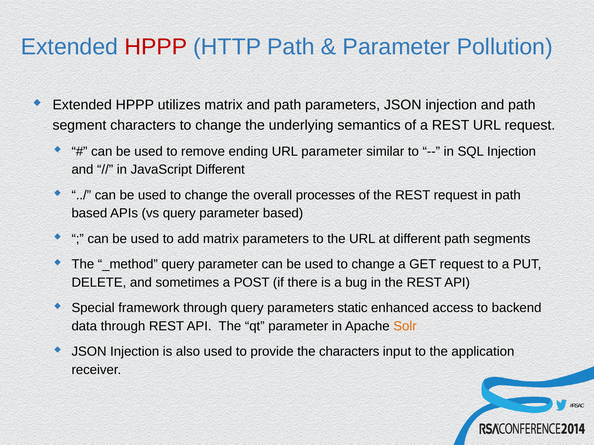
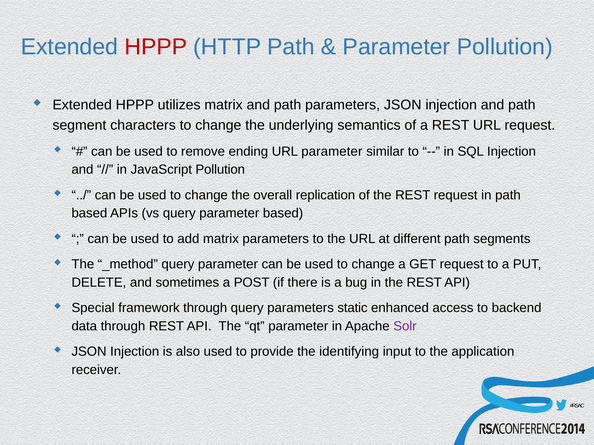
JavaScript Different: Different -> Pollution
processes: processes -> replication
Solr colour: orange -> purple
the characters: characters -> identifying
